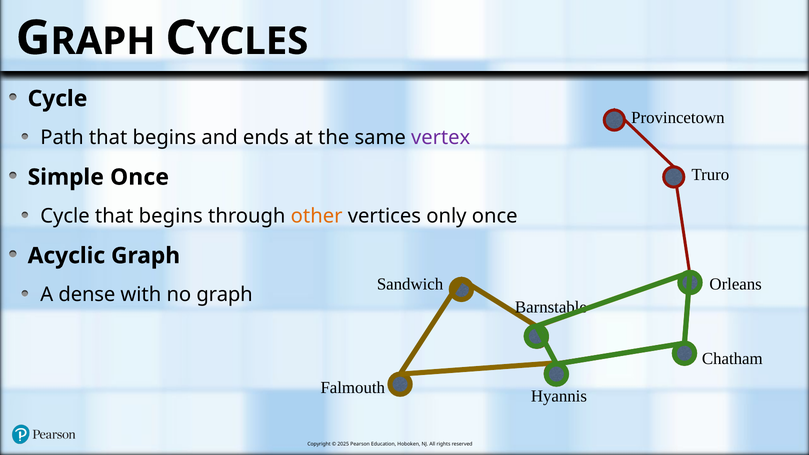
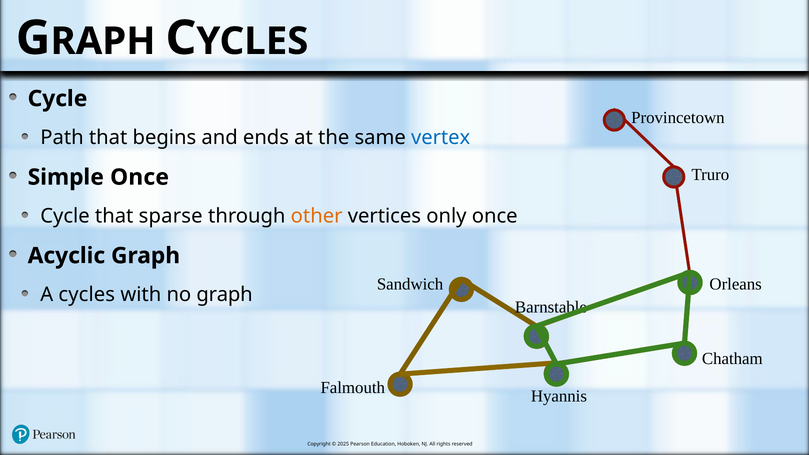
vertex colour: purple -> blue
Cycle that begins: begins -> sparse
dense: dense -> cycles
